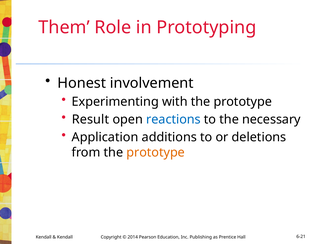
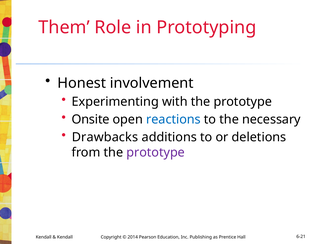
Result: Result -> Onsite
Application: Application -> Drawbacks
prototype at (156, 152) colour: orange -> purple
